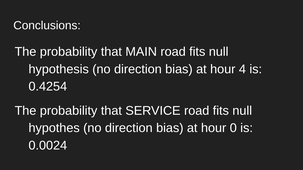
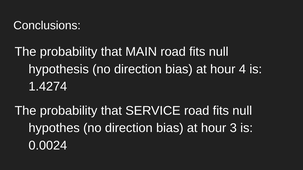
0.4254: 0.4254 -> 1.4274
0: 0 -> 3
